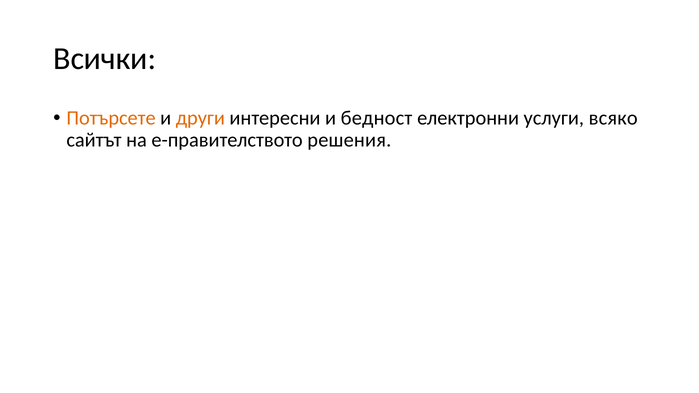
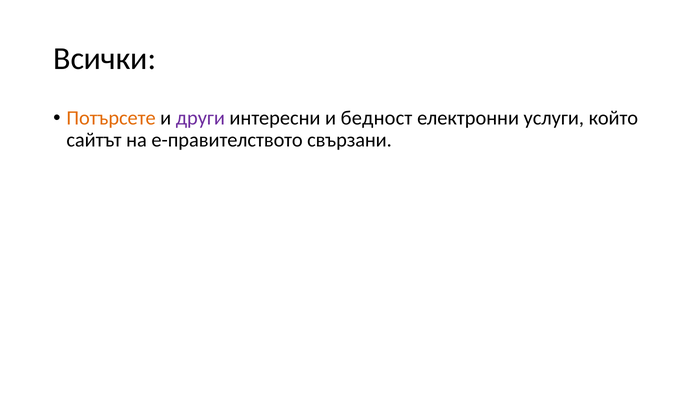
други colour: orange -> purple
всяко: всяко -> който
решения: решения -> свързани
